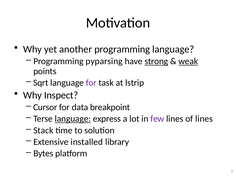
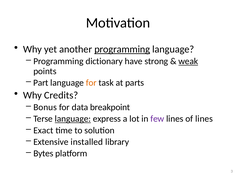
programming at (122, 49) underline: none -> present
pyparsing: pyparsing -> dictionary
strong underline: present -> none
Sqrt: Sqrt -> Part
for at (91, 83) colour: purple -> orange
lstrip: lstrip -> parts
Inspect: Inspect -> Credits
Cursor: Cursor -> Bonus
Stack: Stack -> Exact
